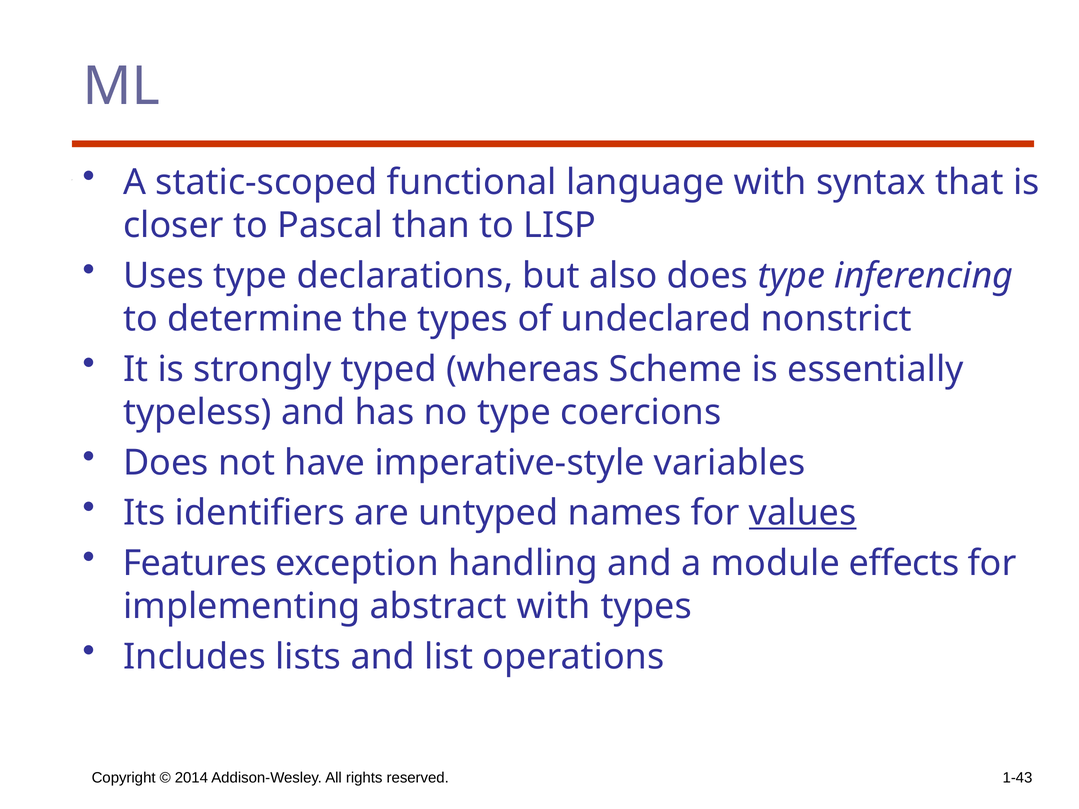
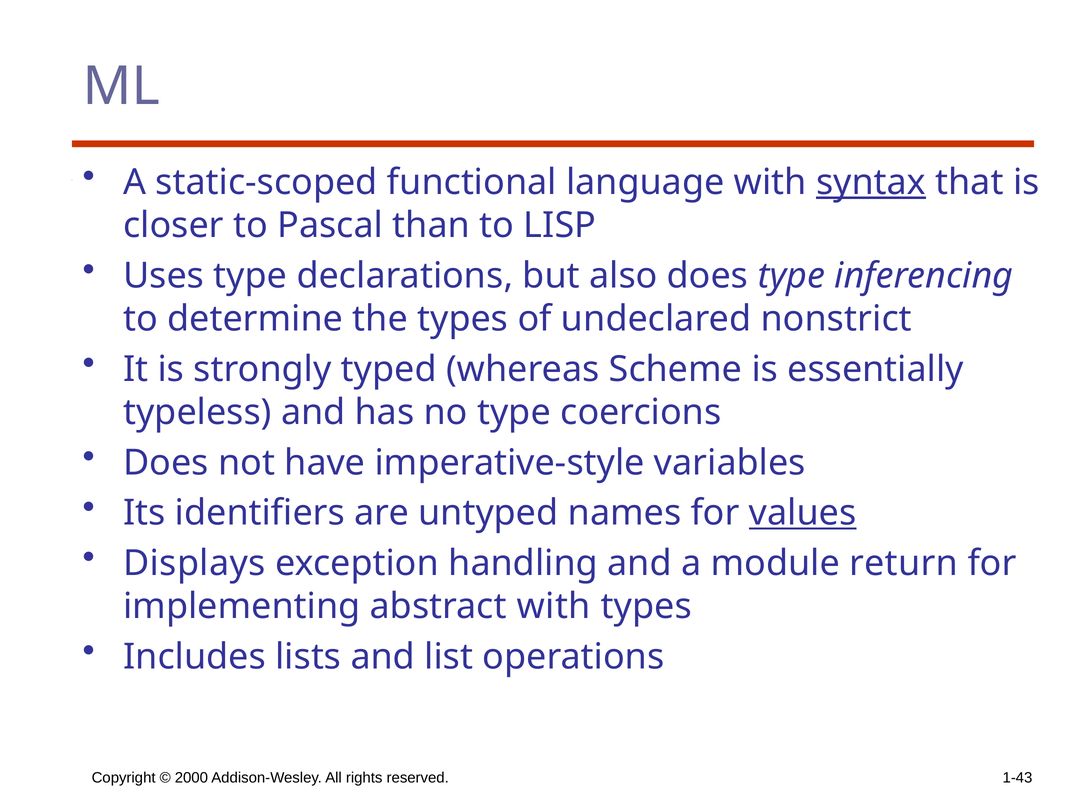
syntax underline: none -> present
Features: Features -> Displays
effects: effects -> return
2014: 2014 -> 2000
